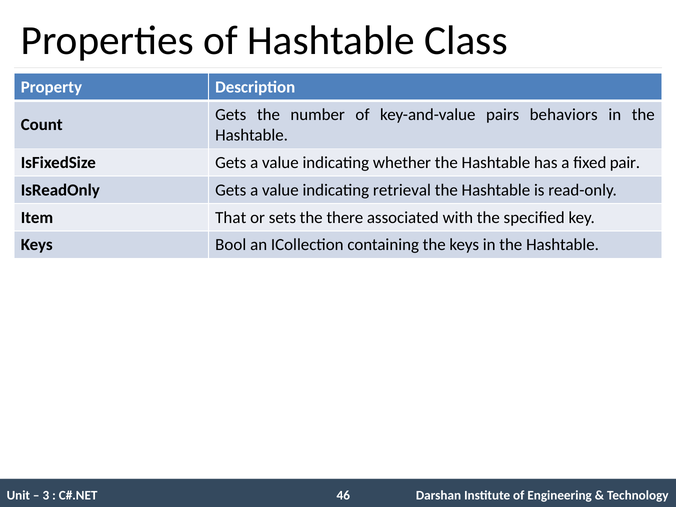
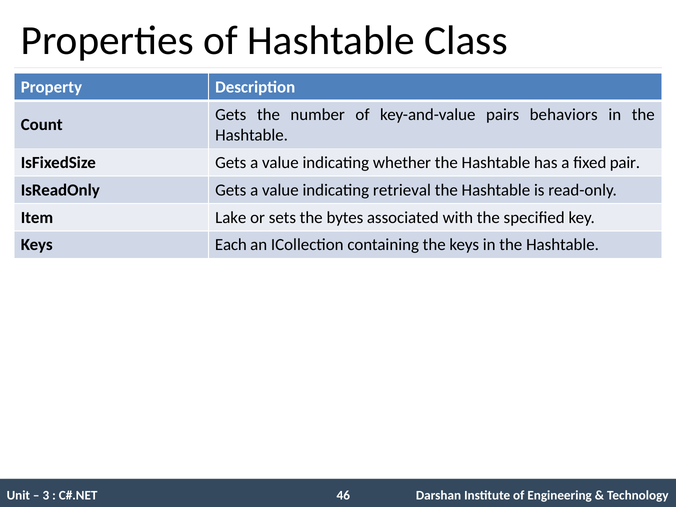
That: That -> Lake
there: there -> bytes
Bool: Bool -> Each
